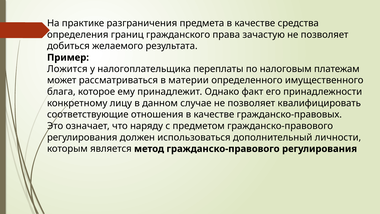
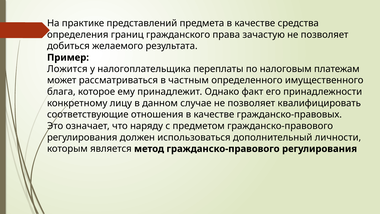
разграничения: разграничения -> представлений
материи: материи -> частным
